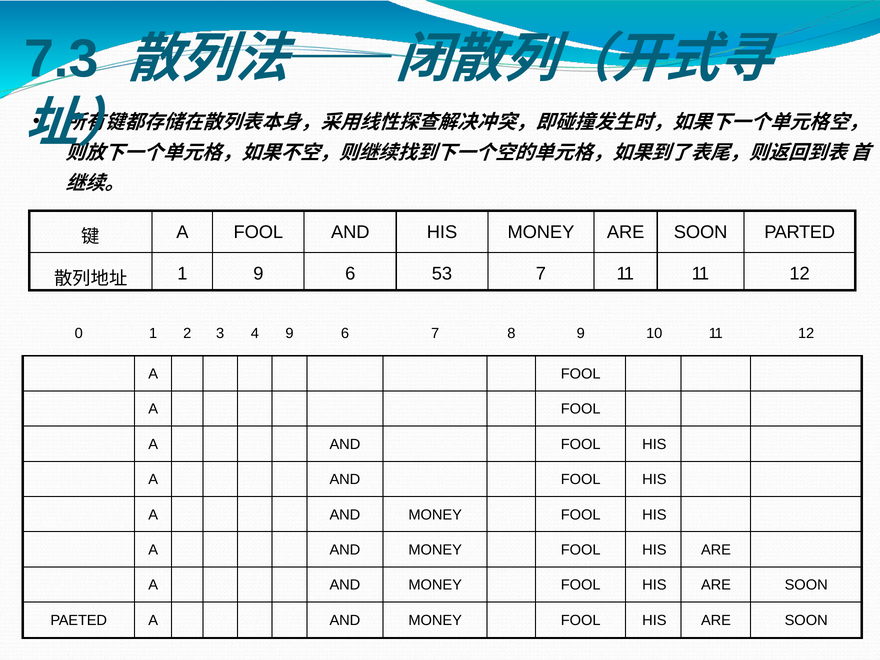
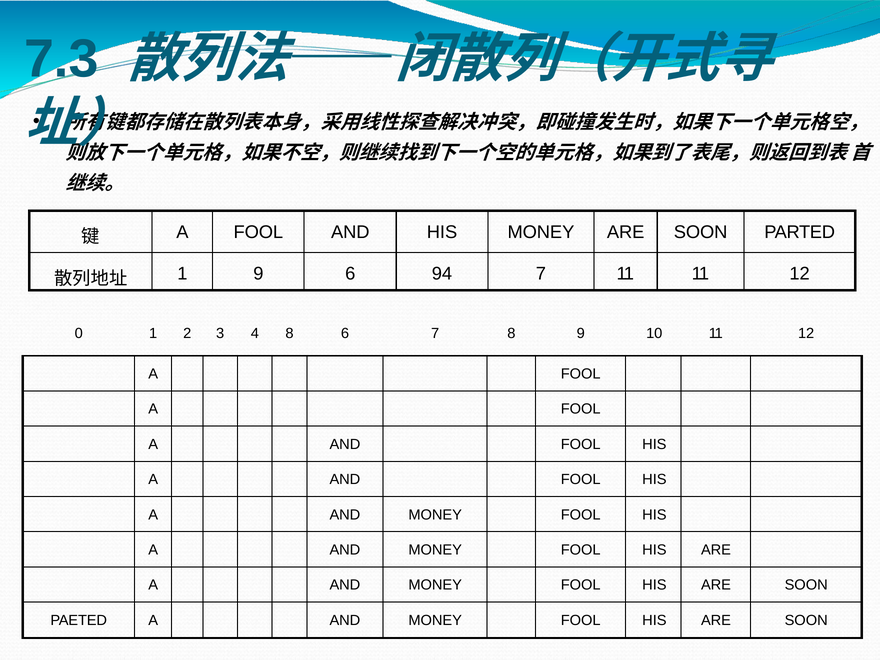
53: 53 -> 94
4 9: 9 -> 8
